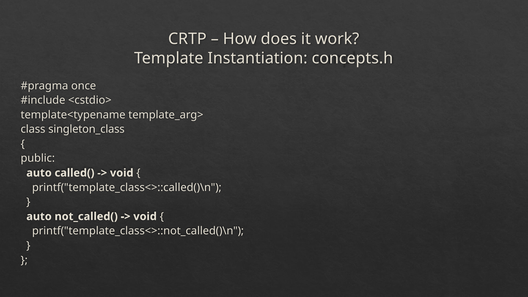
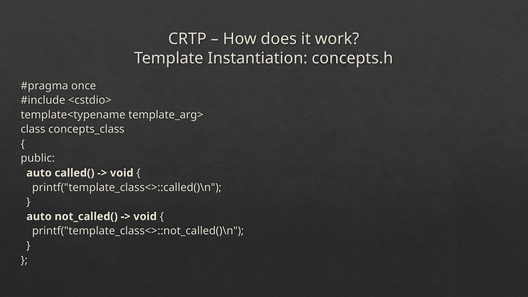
singleton_class: singleton_class -> concepts_class
